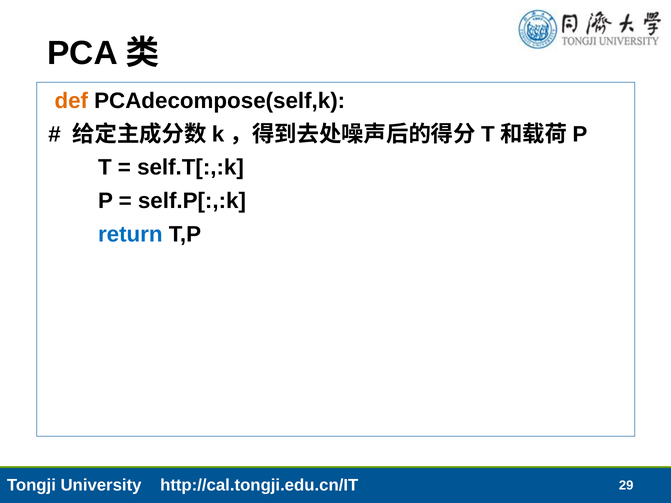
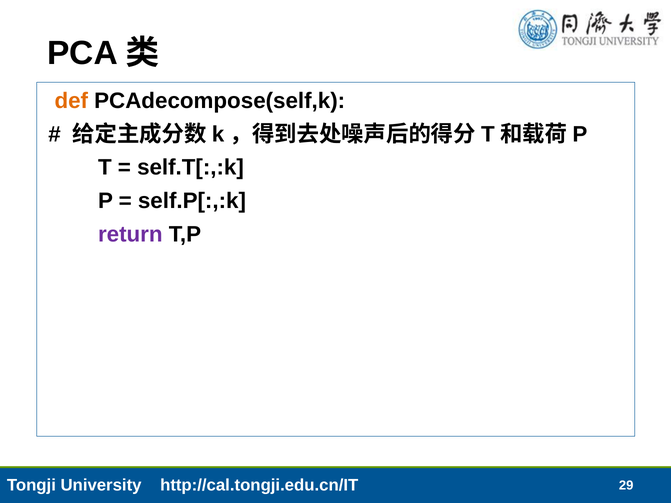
return colour: blue -> purple
